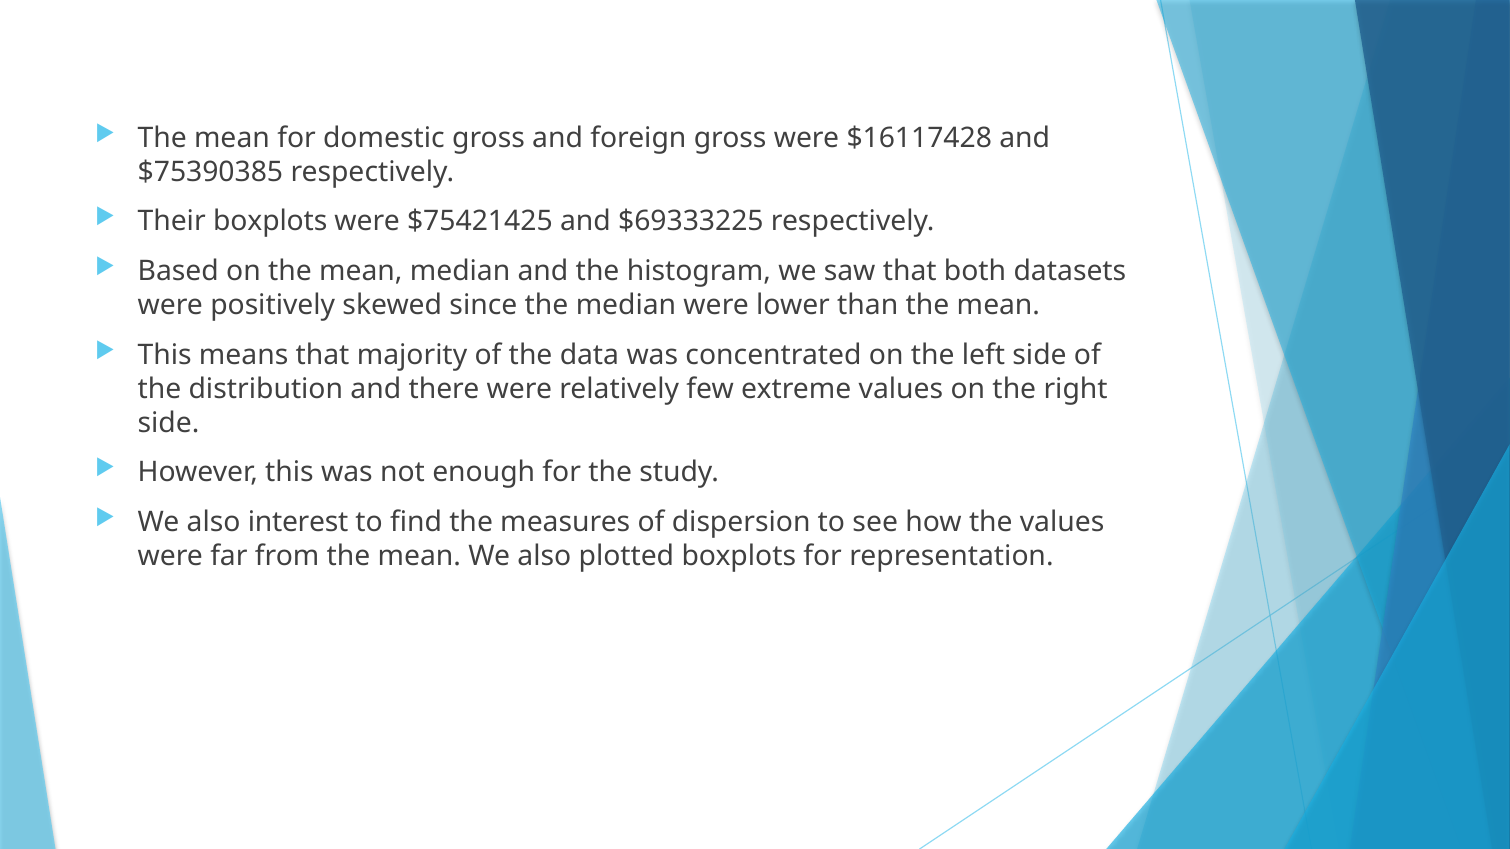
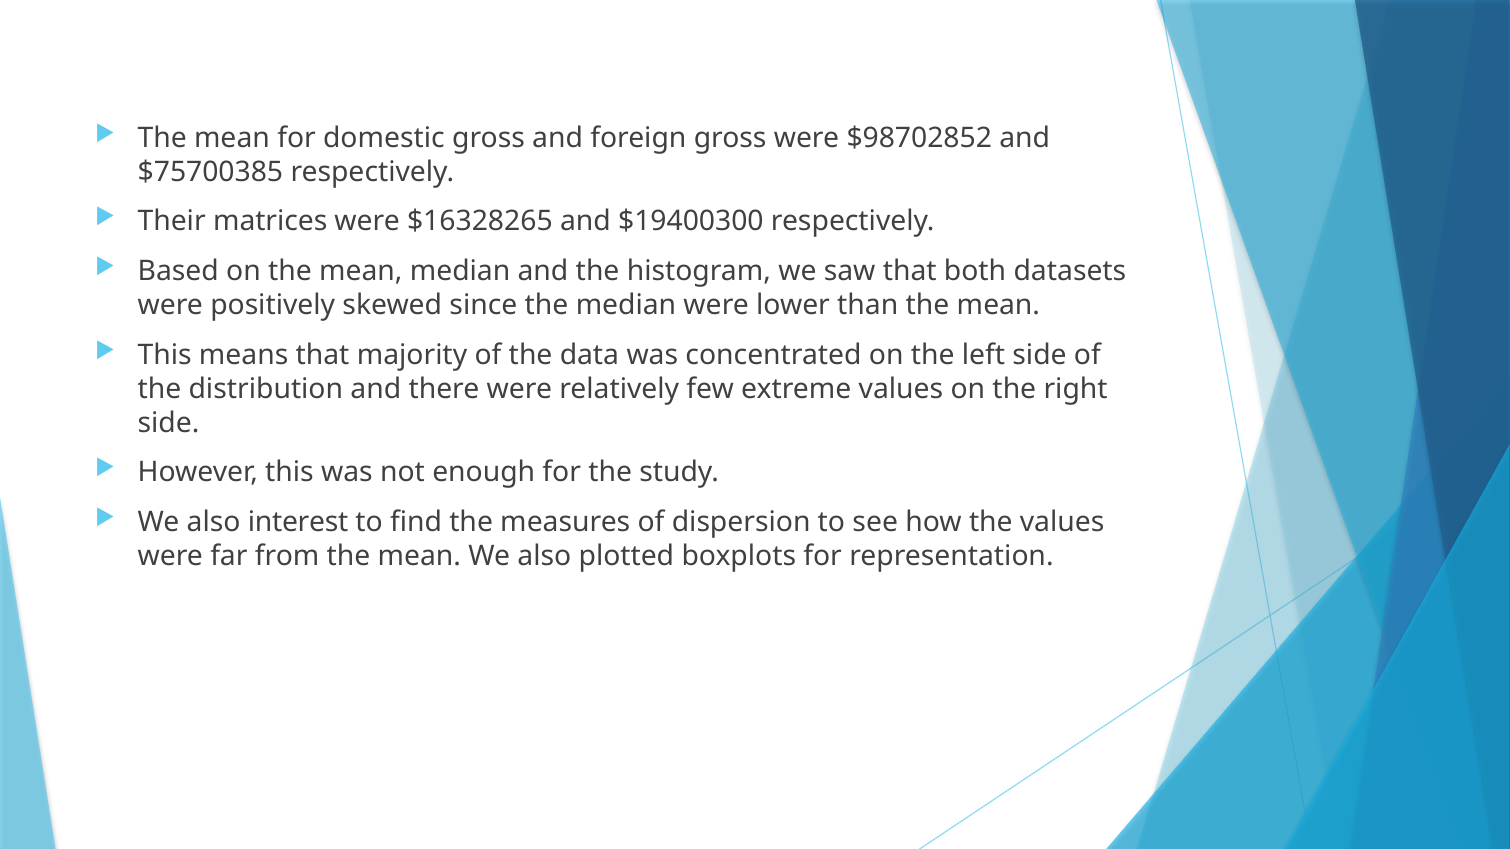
$16117428: $16117428 -> $98702852
$75390385: $75390385 -> $75700385
Their boxplots: boxplots -> matrices
$75421425: $75421425 -> $16328265
$69333225: $69333225 -> $19400300
